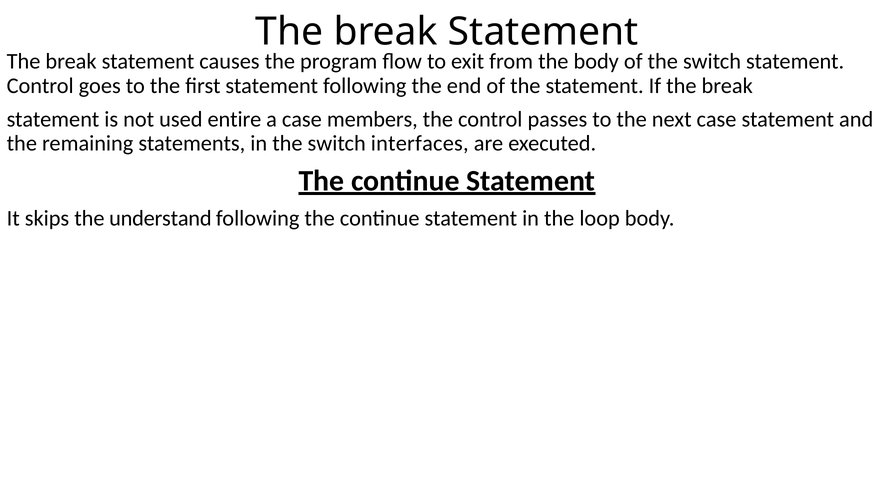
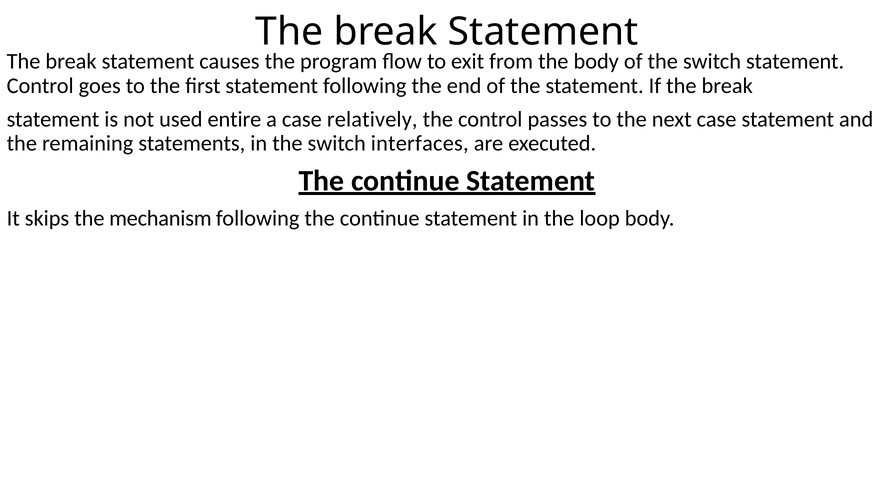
members: members -> relatively
understand: understand -> mechanism
